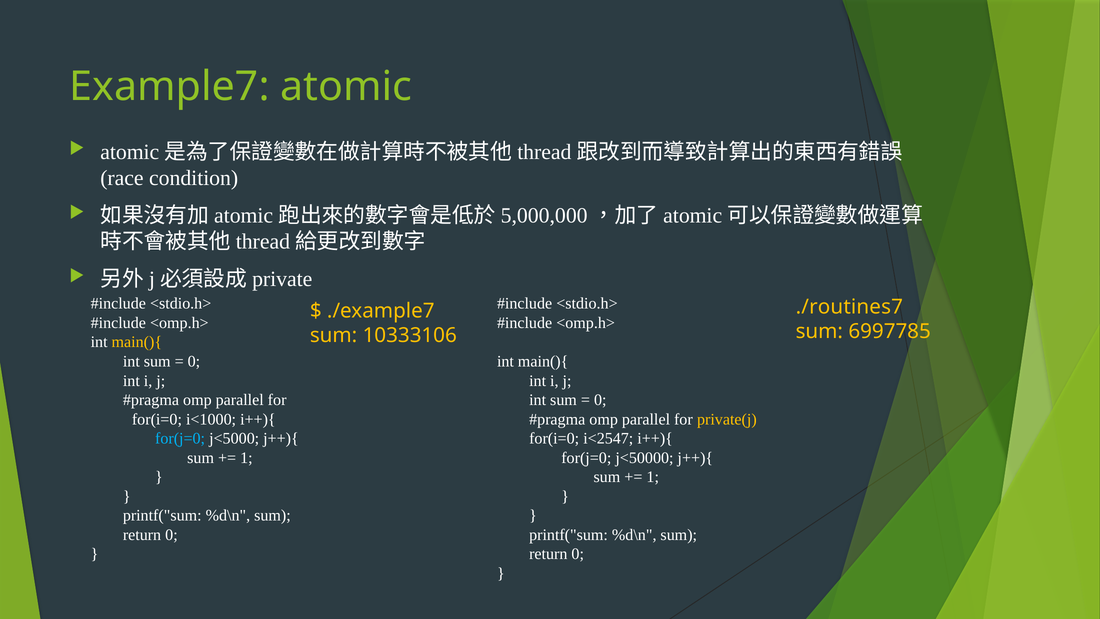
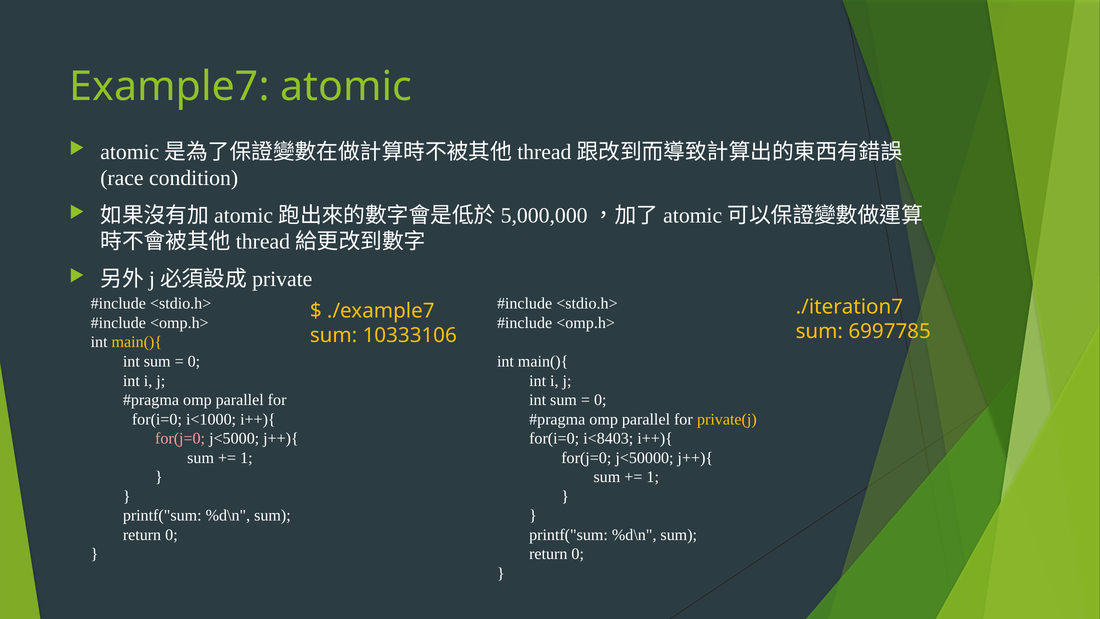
./routines7: ./routines7 -> ./iteration7
for(j=0 at (180, 438) colour: light blue -> pink
i<2547: i<2547 -> i<8403
